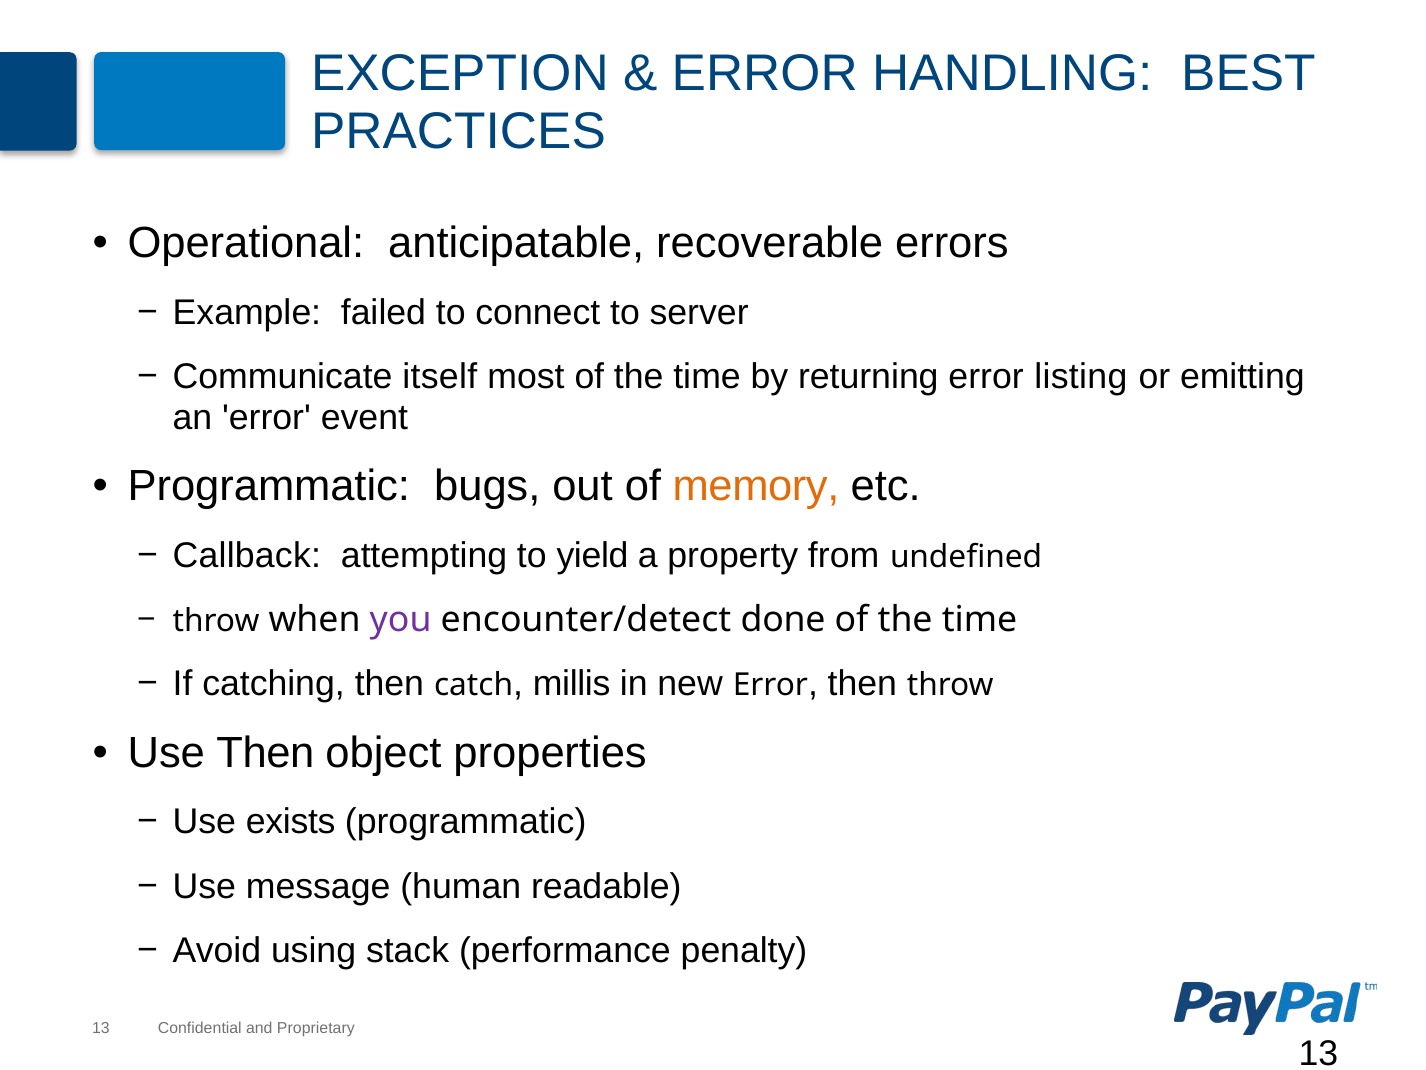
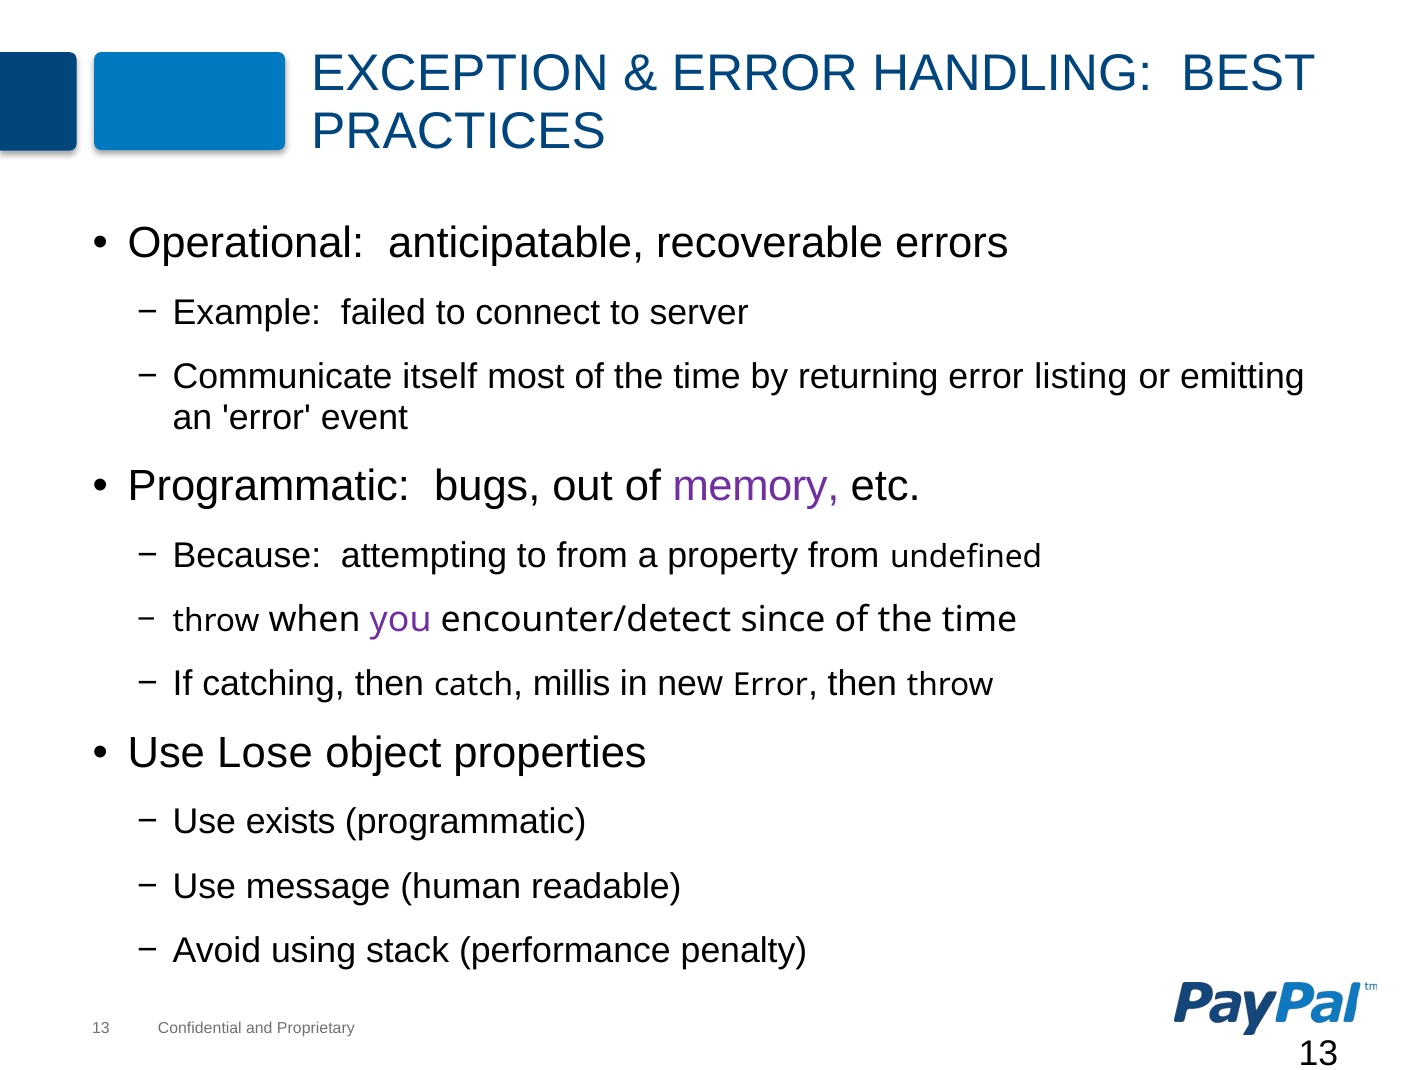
memory colour: orange -> purple
Callback: Callback -> Because
to yield: yield -> from
done: done -> since
Use Then: Then -> Lose
